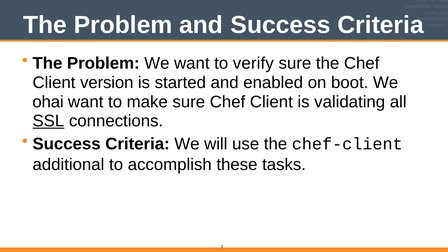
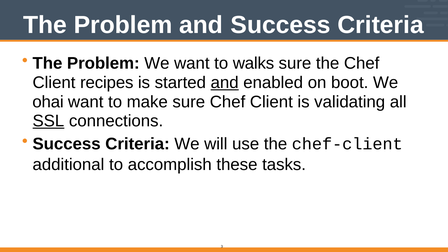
verify: verify -> walks
version: version -> recipes
and at (225, 83) underline: none -> present
